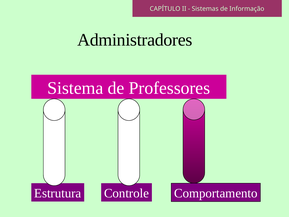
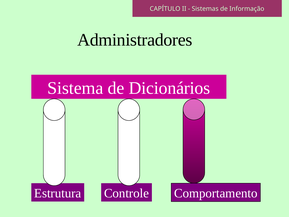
Professores: Professores -> Dicionários
